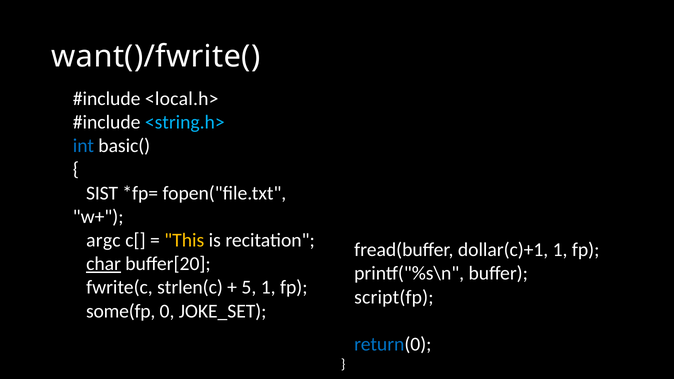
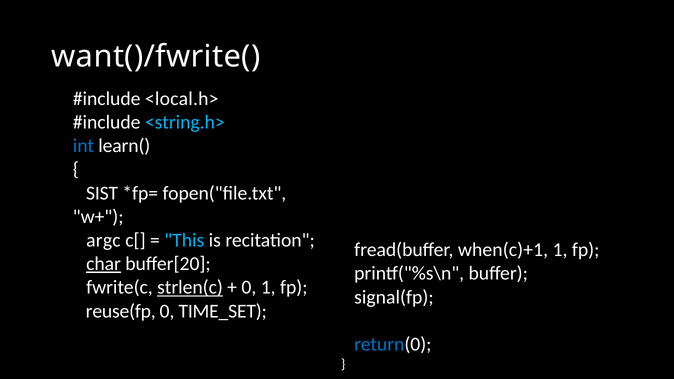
basic(: basic( -> learn(
This colour: yellow -> light blue
dollar(c)+1: dollar(c)+1 -> when(c)+1
strlen(c underline: none -> present
5 at (249, 288): 5 -> 0
script(fp: script(fp -> signal(fp
some(fp: some(fp -> reuse(fp
JOKE_SET: JOKE_SET -> TIME_SET
